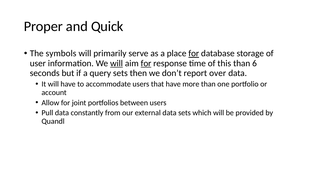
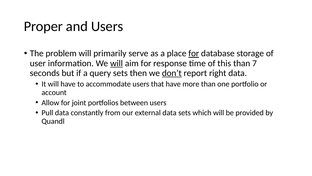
and Quick: Quick -> Users
symbols: symbols -> problem
for at (146, 63) underline: present -> none
6: 6 -> 7
don’t underline: none -> present
over: over -> right
